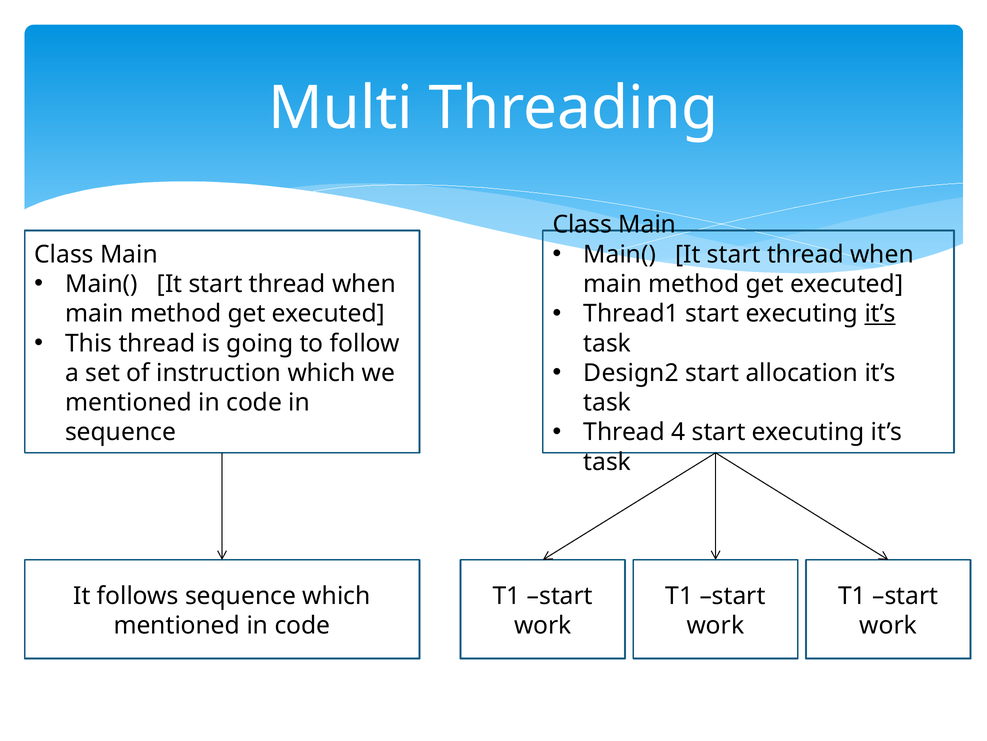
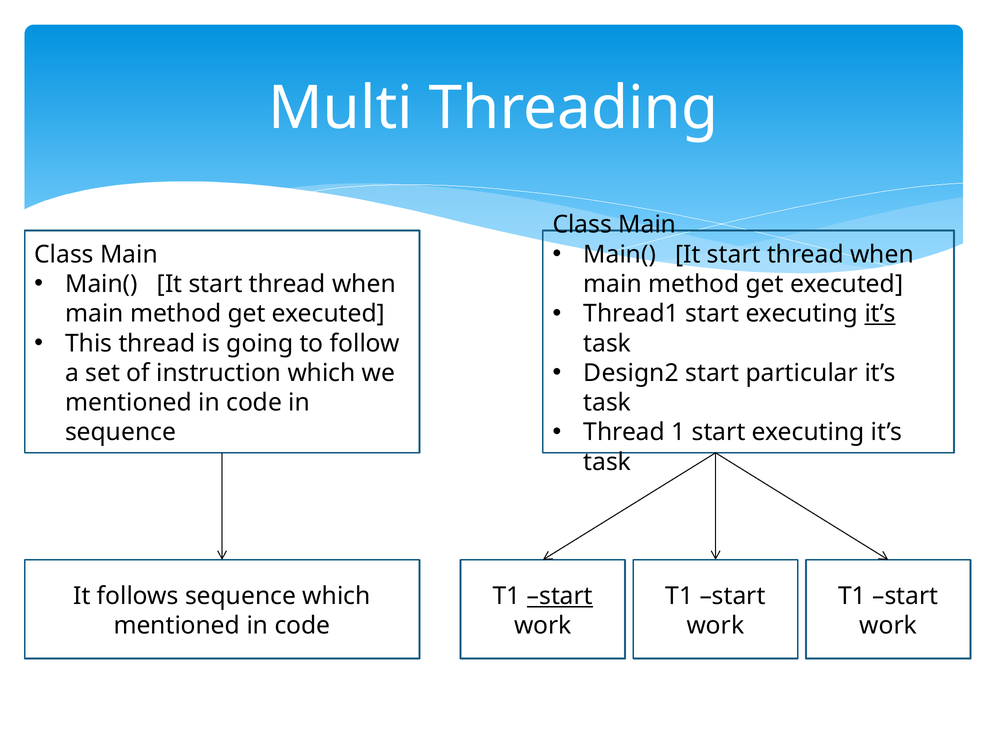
allocation: allocation -> particular
4: 4 -> 1
start at (560, 596) underline: none -> present
